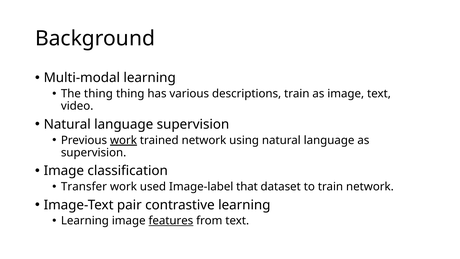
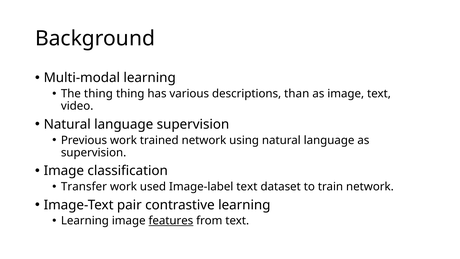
descriptions train: train -> than
work at (123, 140) underline: present -> none
Image-label that: that -> text
